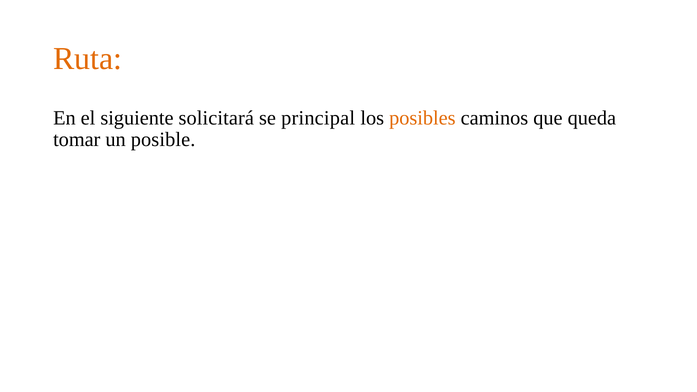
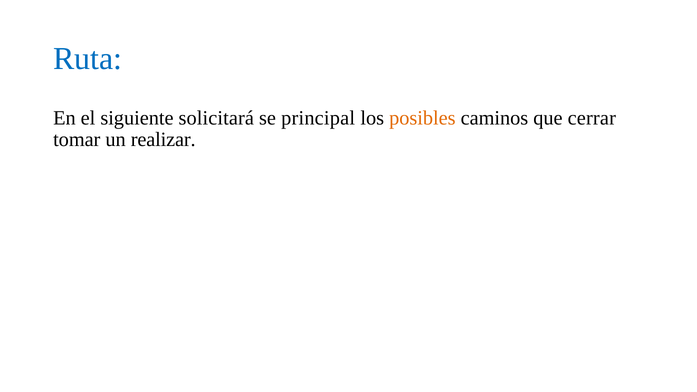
Ruta colour: orange -> blue
queda: queda -> cerrar
posible: posible -> realizar
